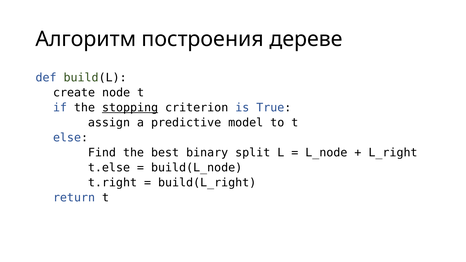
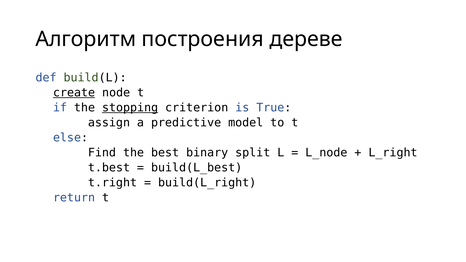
create underline: none -> present
t.else: t.else -> t.best
build(L_node: build(L_node -> build(L_best
